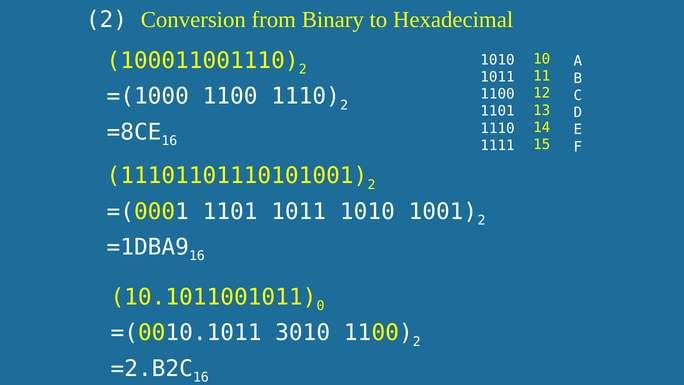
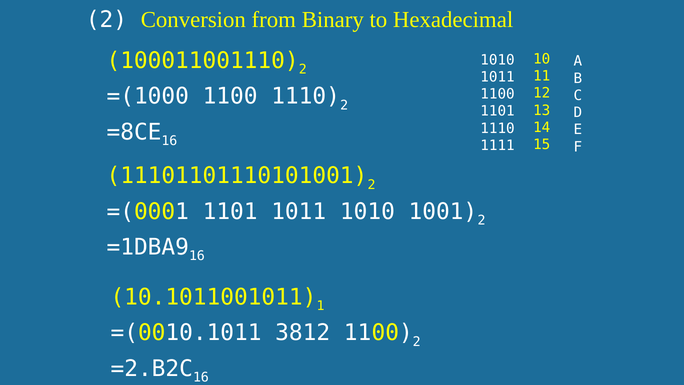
0: 0 -> 1
3010: 3010 -> 3812
